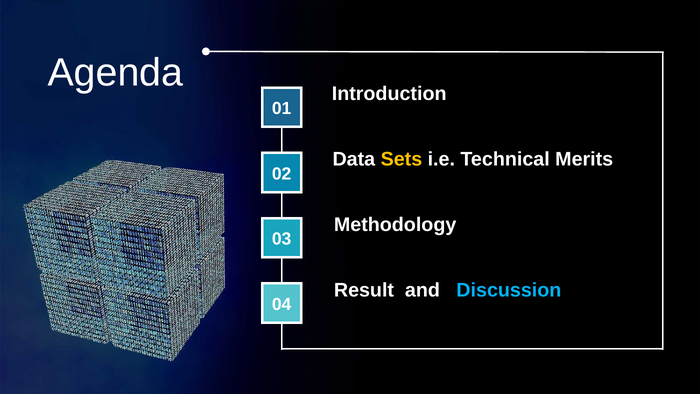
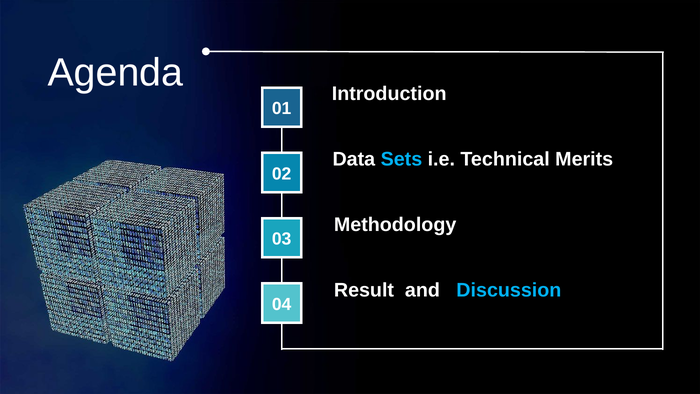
Sets colour: yellow -> light blue
